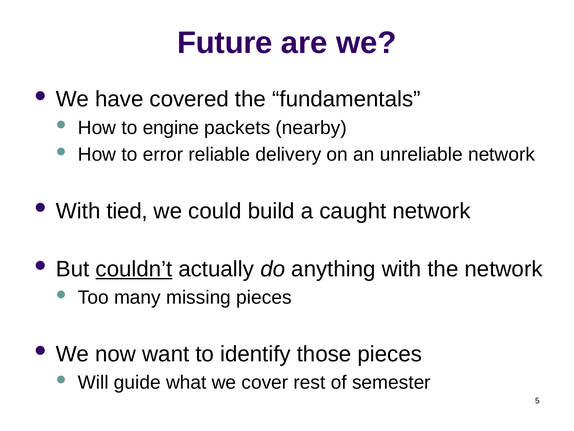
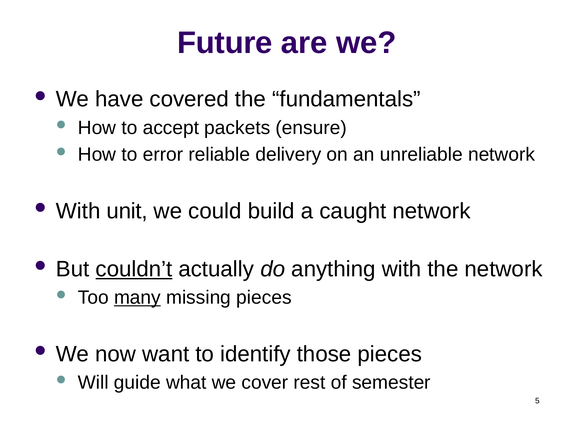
engine: engine -> accept
nearby: nearby -> ensure
tied: tied -> unit
many underline: none -> present
